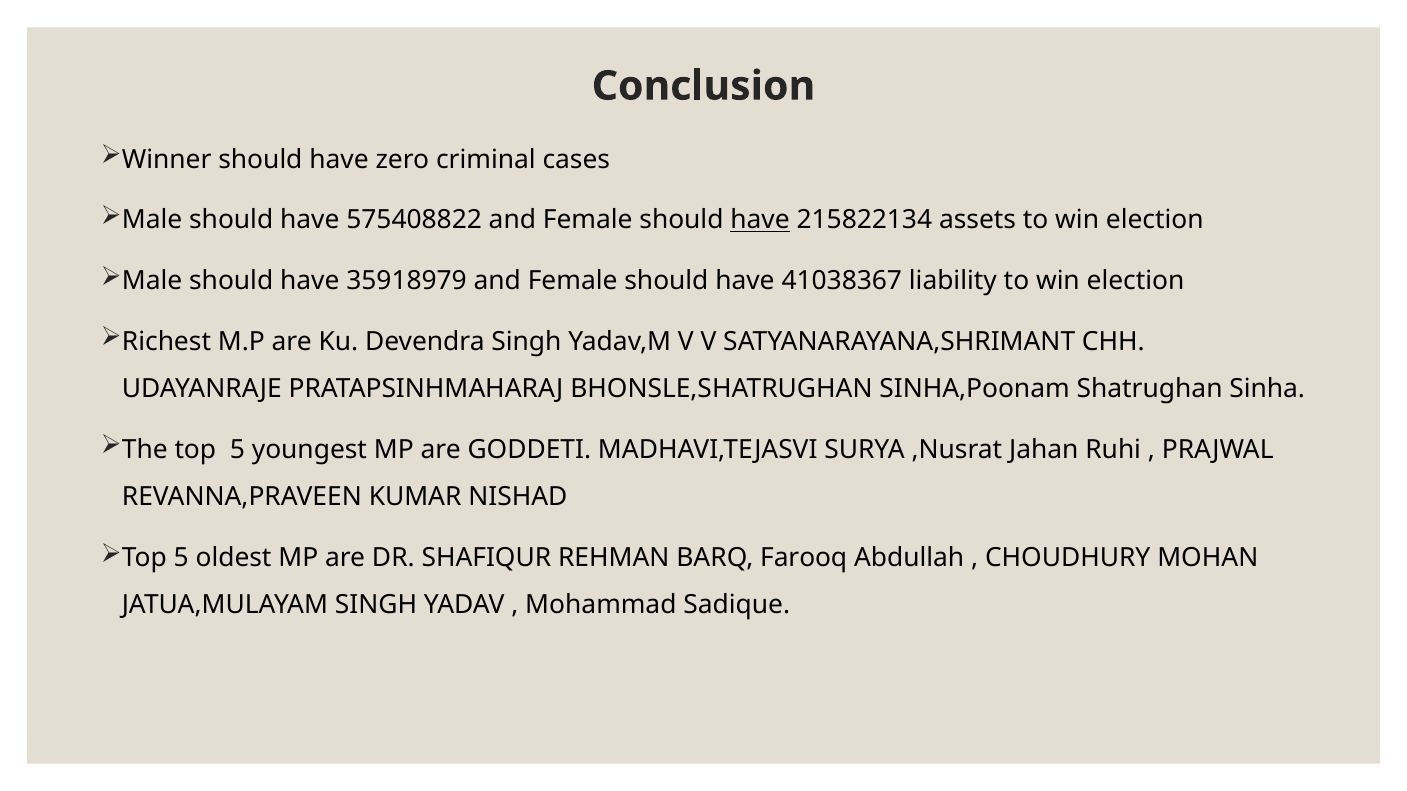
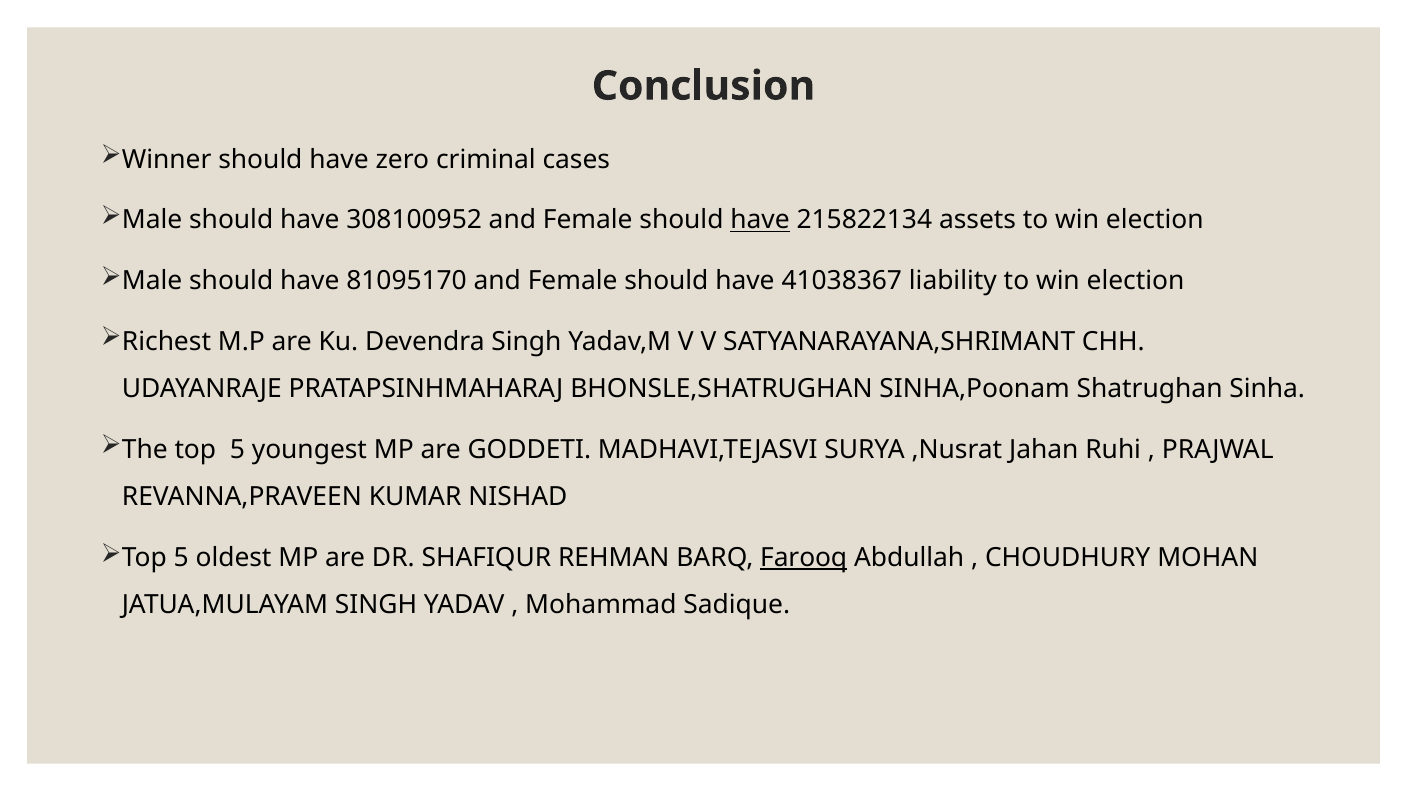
575408822: 575408822 -> 308100952
35918979: 35918979 -> 81095170
Farooq underline: none -> present
